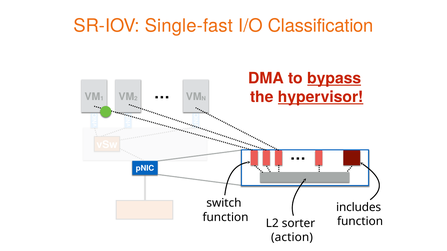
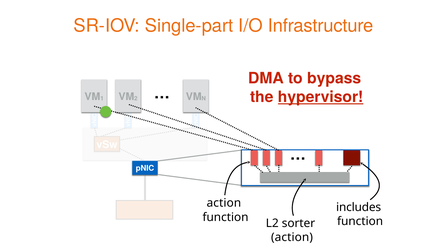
Single-fast: Single-fast -> Single-part
Classification: Classification -> Infrastructure
bypass underline: present -> none
switch at (224, 203): switch -> action
